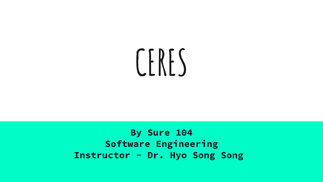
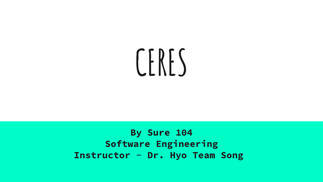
Hyo Song: Song -> Team
